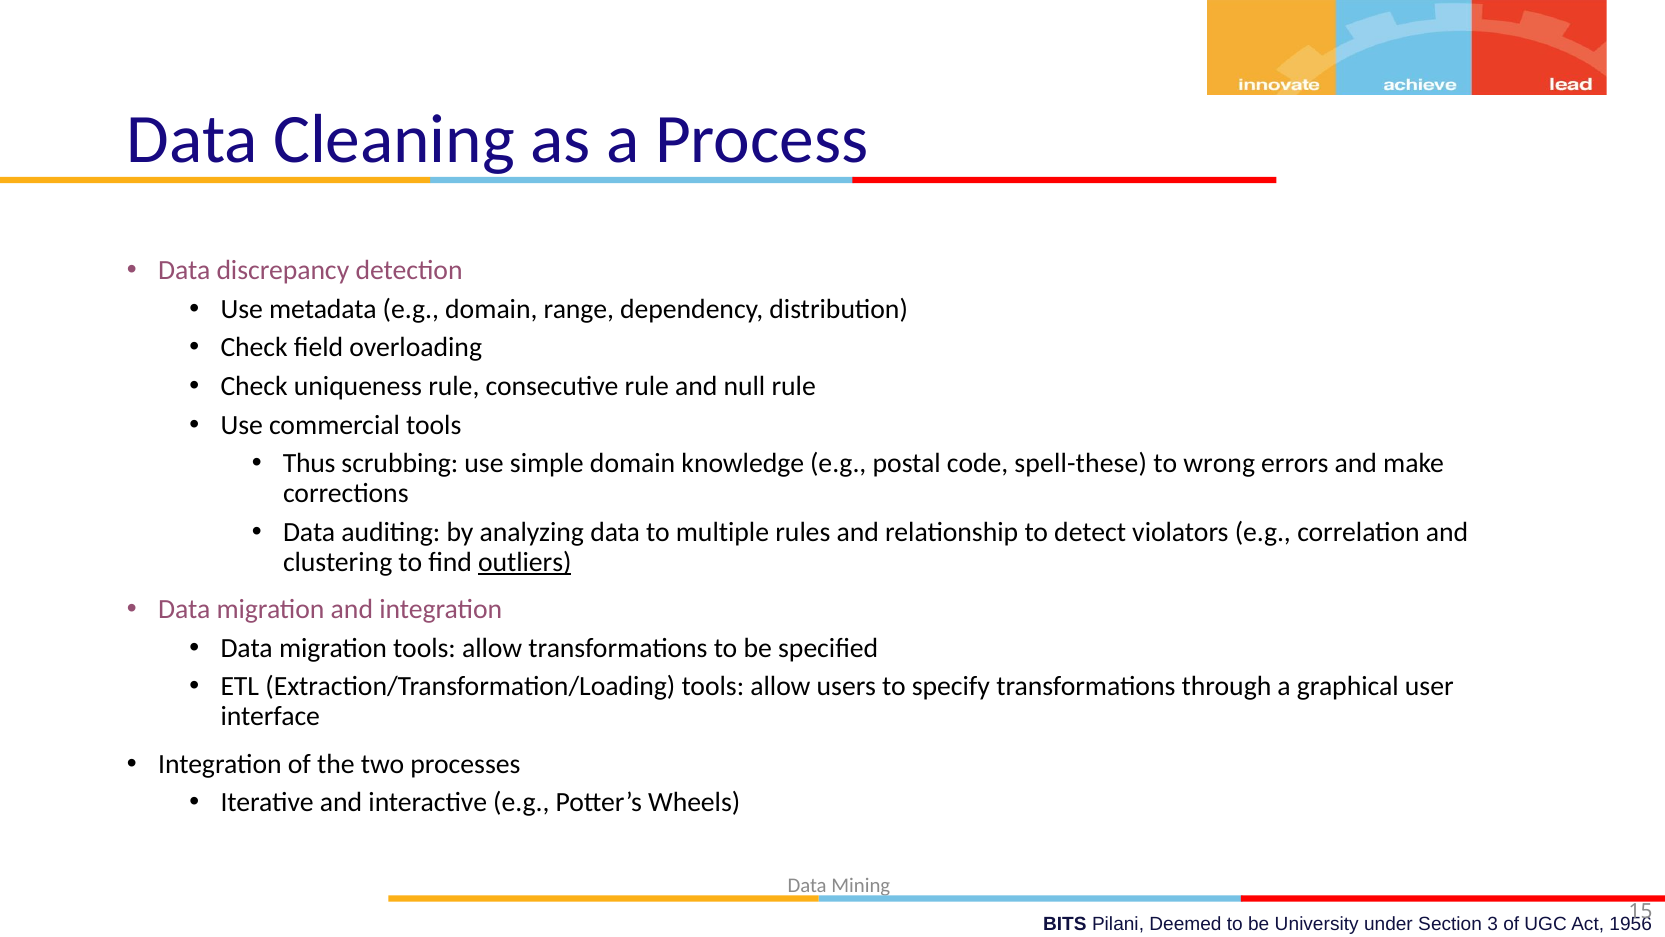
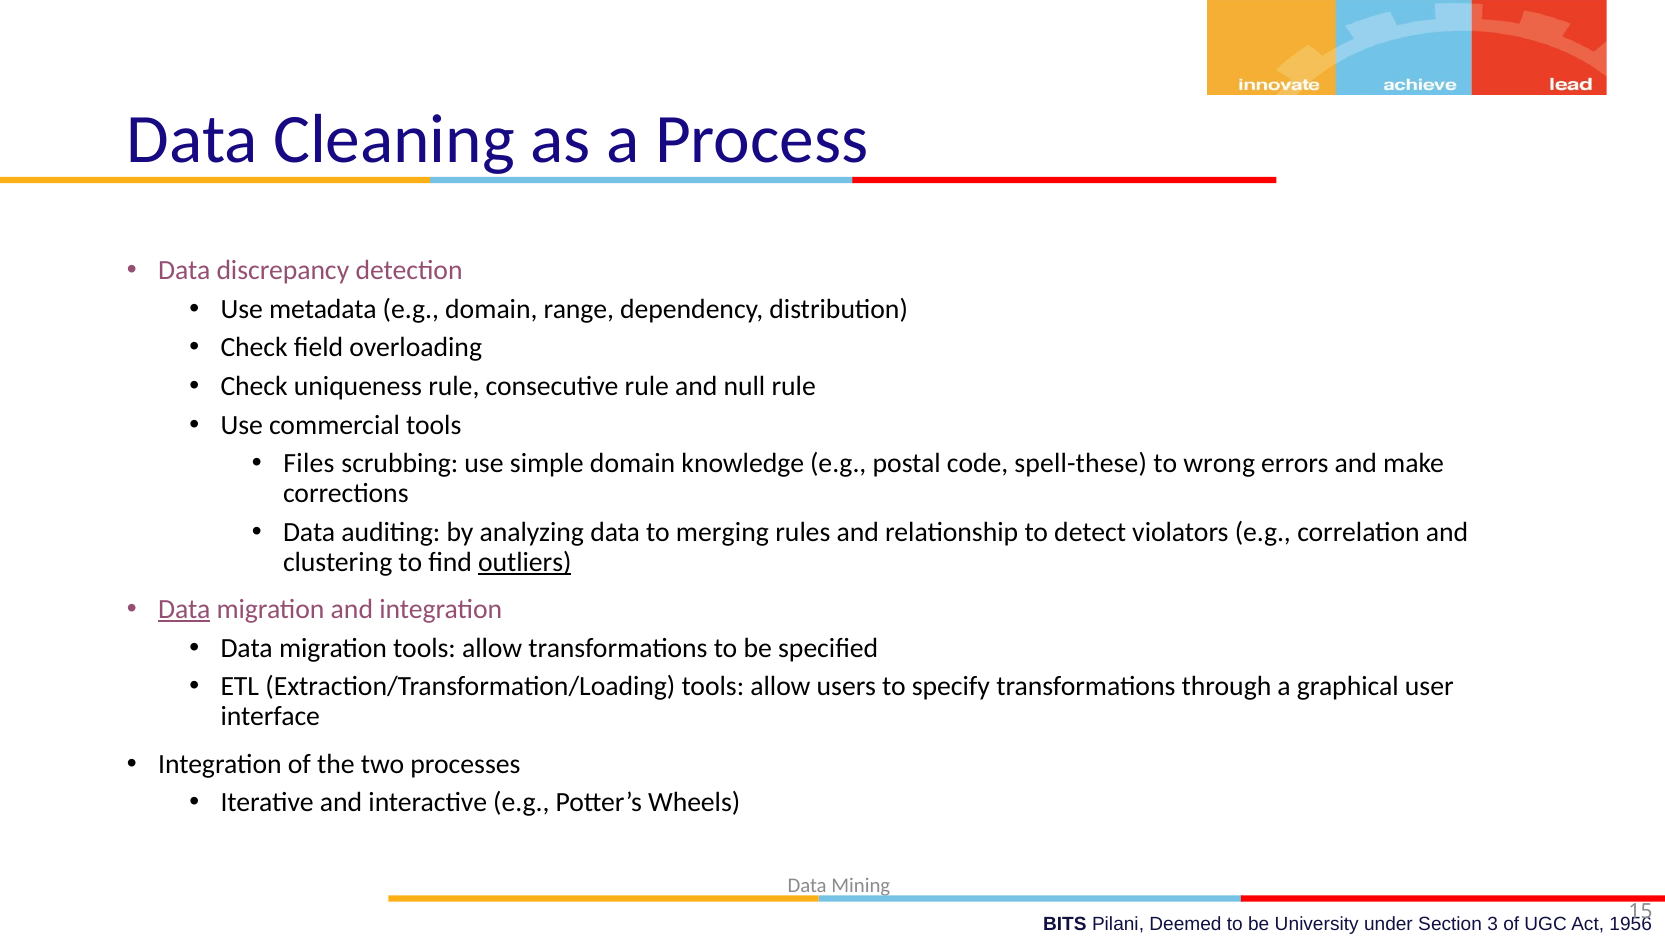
Thus: Thus -> Files
multiple: multiple -> merging
Data at (184, 609) underline: none -> present
